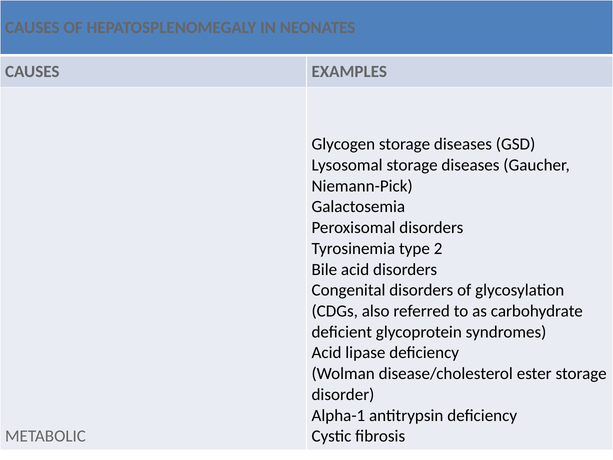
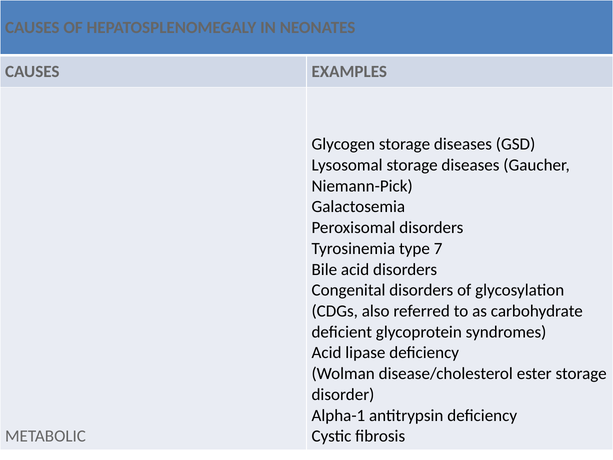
2: 2 -> 7
